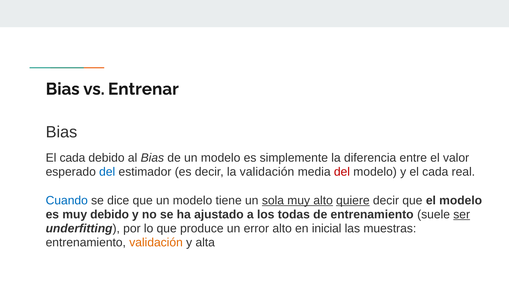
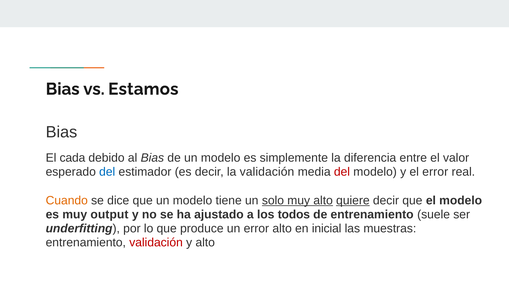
Entrenar: Entrenar -> Estamos
y el cada: cada -> error
Cuando colour: blue -> orange
sola: sola -> solo
muy debido: debido -> output
todas: todas -> todos
ser underline: present -> none
validación at (156, 242) colour: orange -> red
y alta: alta -> alto
